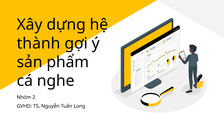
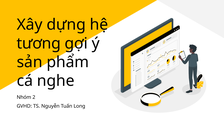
thành: thành -> tương
